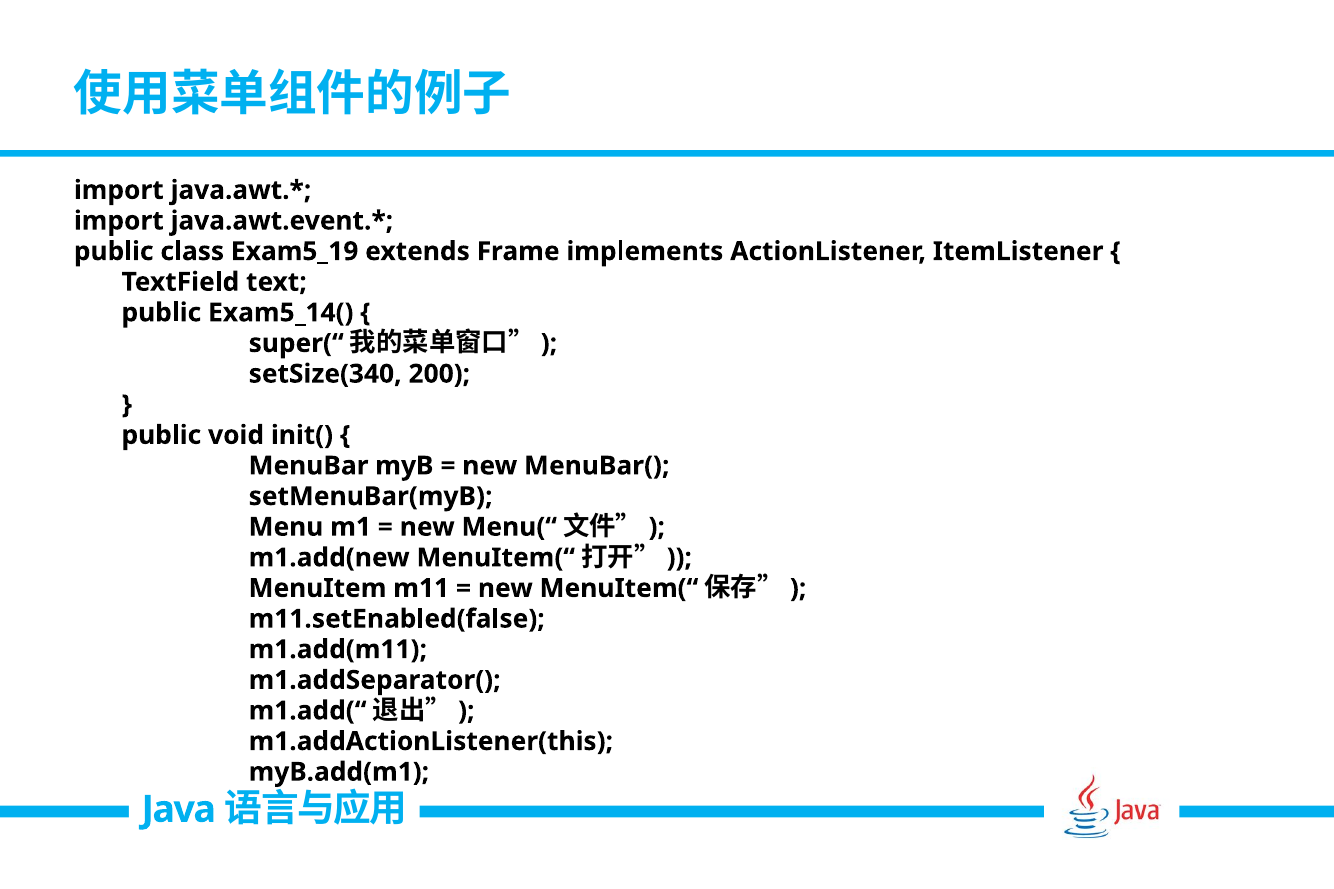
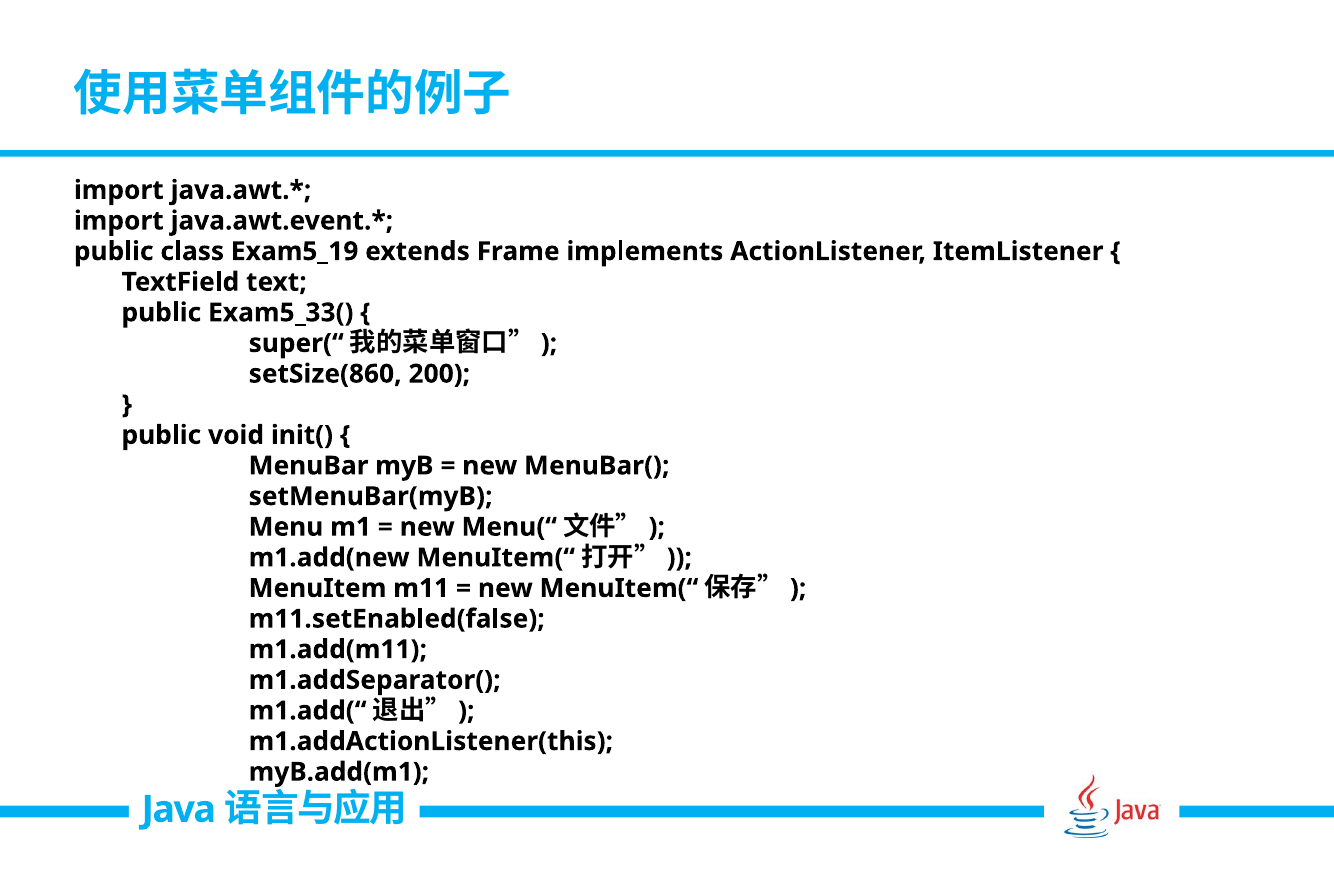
Exam5_14(: Exam5_14( -> Exam5_33(
setSize(340: setSize(340 -> setSize(860
